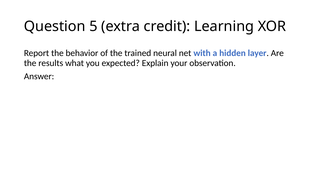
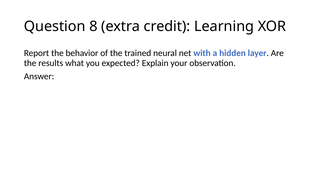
5: 5 -> 8
